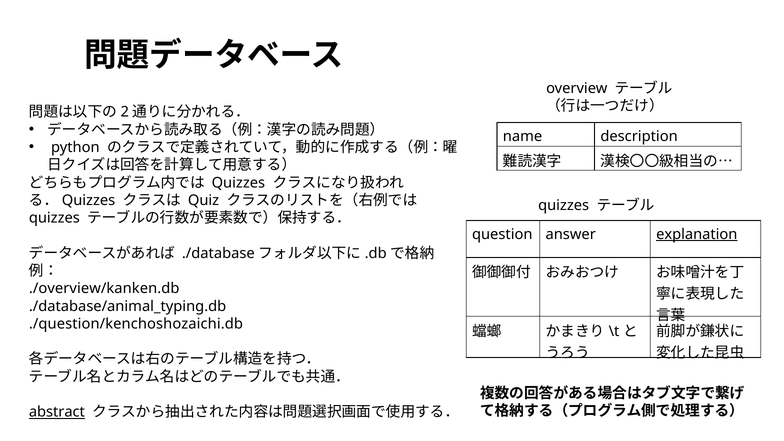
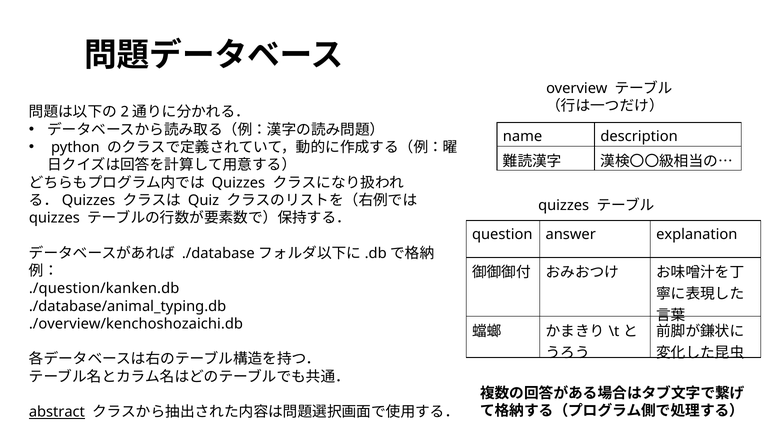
explanation underline: present -> none
./overview/kanken.db: ./overview/kanken.db -> ./question/kanken.db
./question/kenchoshozaichi.db: ./question/kenchoshozaichi.db -> ./overview/kenchoshozaichi.db
